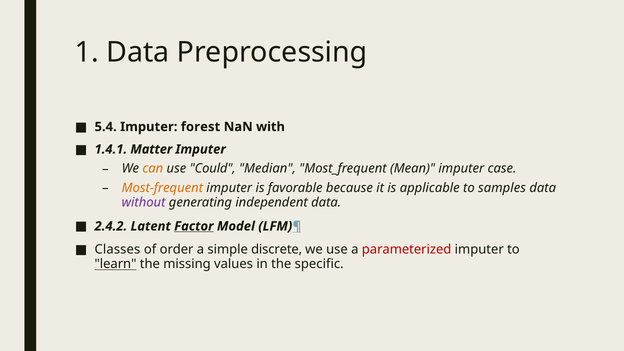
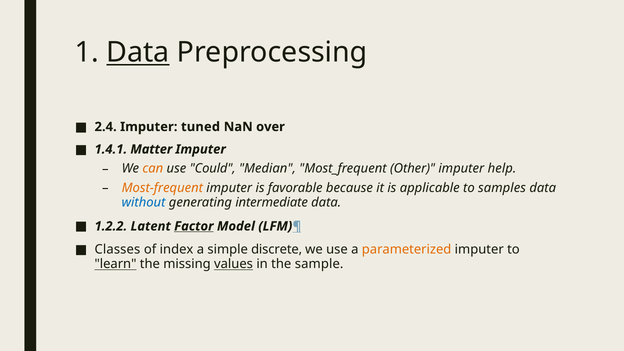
Data at (138, 52) underline: none -> present
5.4: 5.4 -> 2.4
forest: forest -> tuned
with: with -> over
Mean: Mean -> Other
case: case -> help
without colour: purple -> blue
independent: independent -> intermediate
2.4.2: 2.4.2 -> 1.2.2
order: order -> index
parameterized colour: red -> orange
values underline: none -> present
specific: specific -> sample
